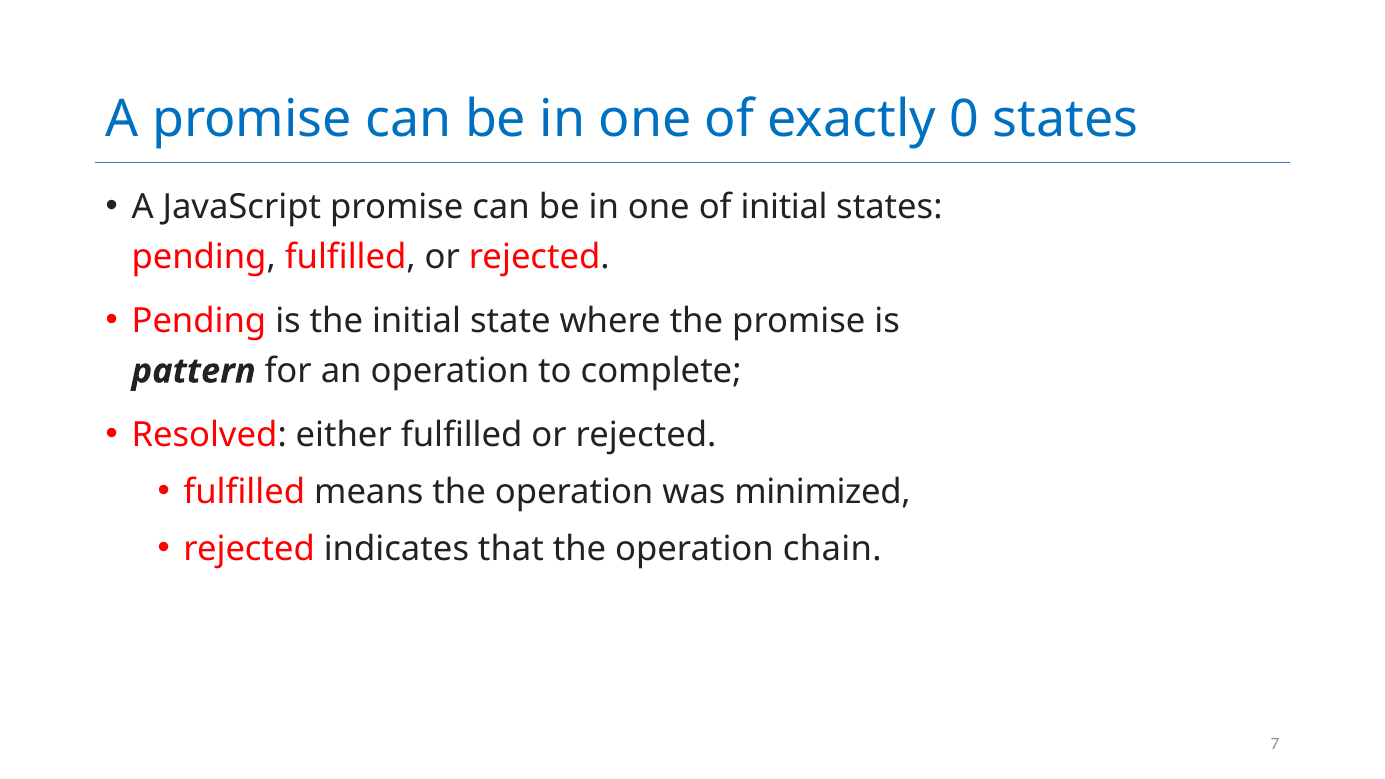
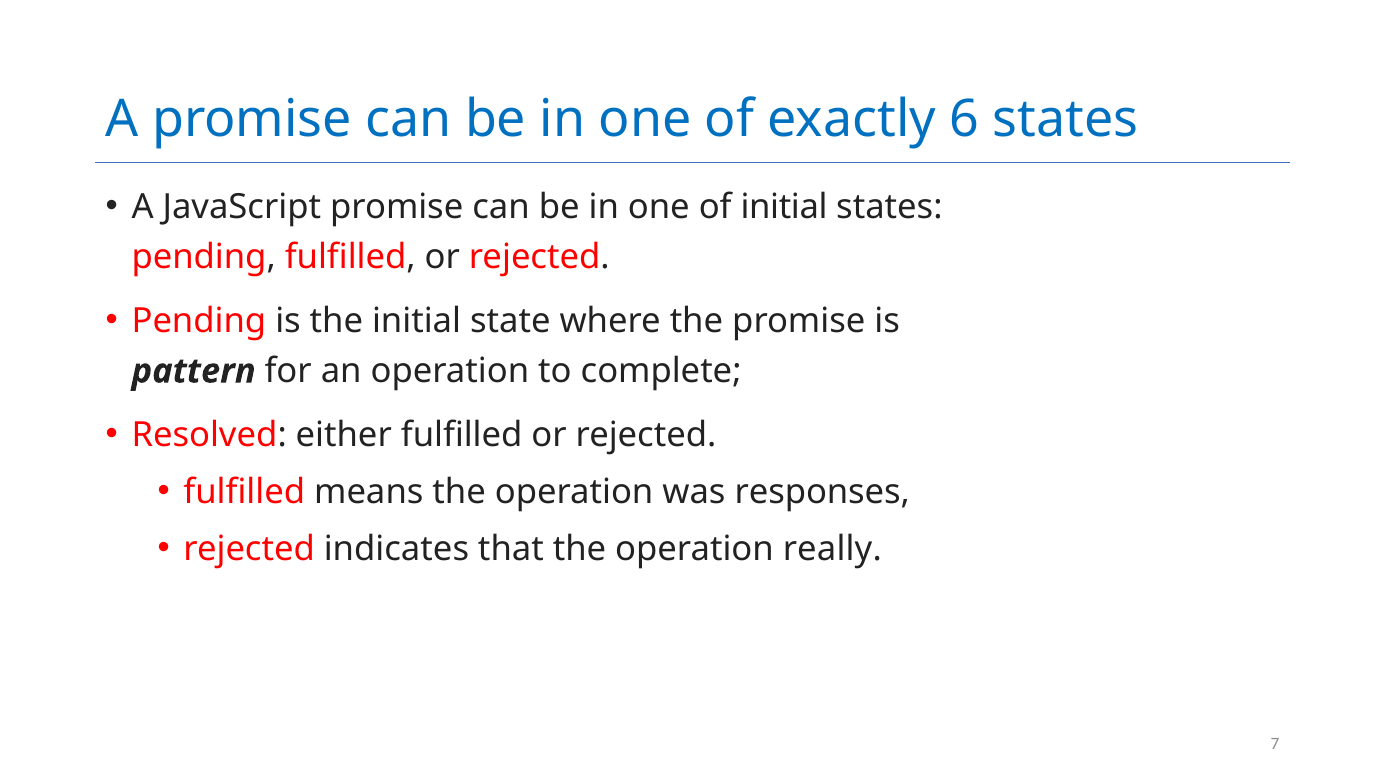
0: 0 -> 6
minimized: minimized -> responses
chain: chain -> really
